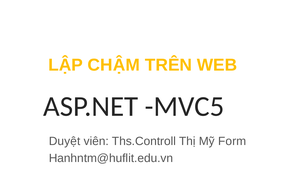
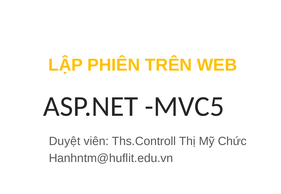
CHẬM: CHẬM -> PHIÊN
Form: Form -> Chức
